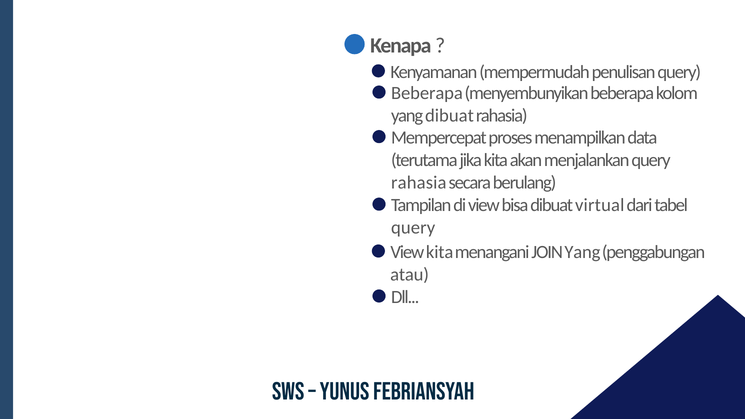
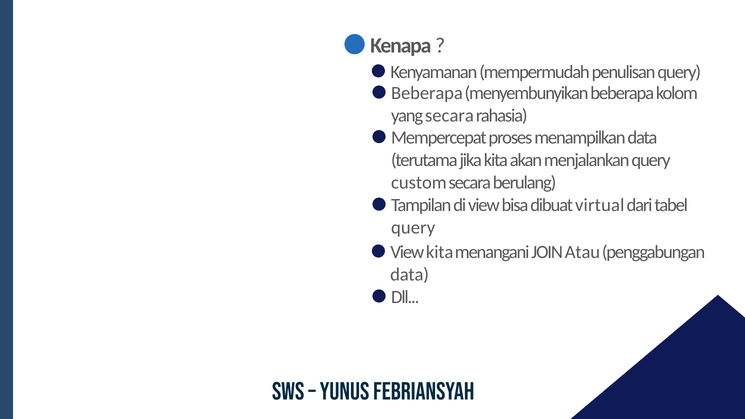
yang dibuat: dibuat -> secara
rahasia at (419, 182): rahasia -> custom
JOIN Yang: Yang -> Atau
atau at (410, 275): atau -> data
